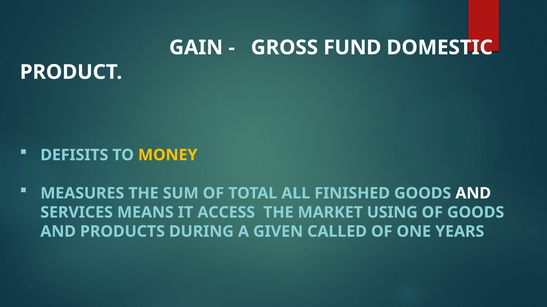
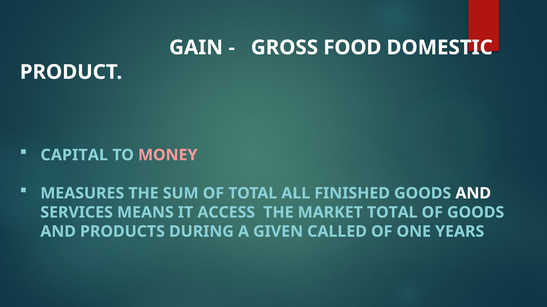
FUND: FUND -> FOOD
DEFISITS: DEFISITS -> CAPITAL
MONEY colour: yellow -> pink
MARKET USING: USING -> TOTAL
